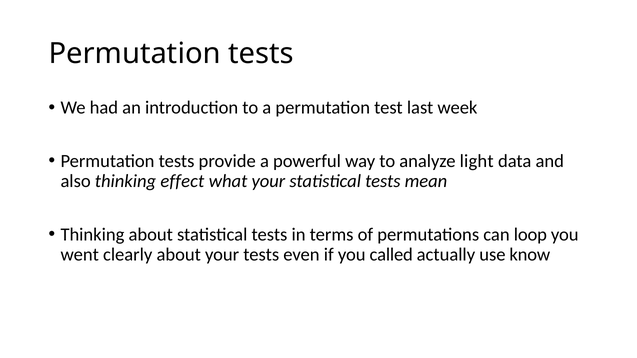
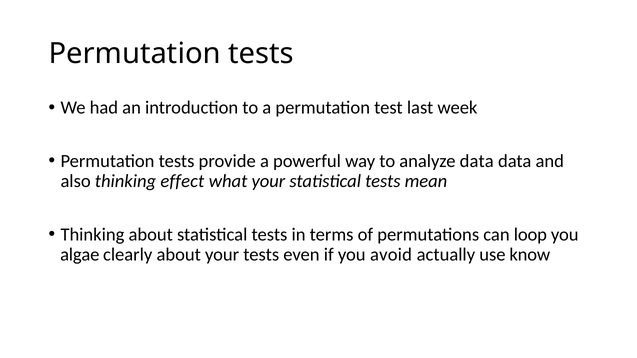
analyze light: light -> data
went: went -> algae
called: called -> avoid
